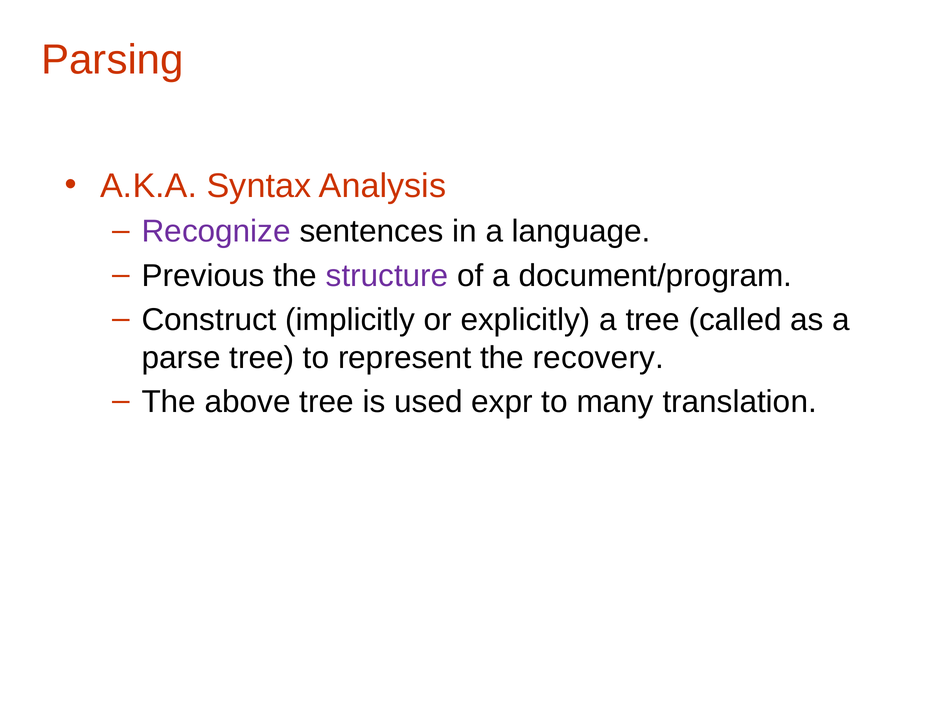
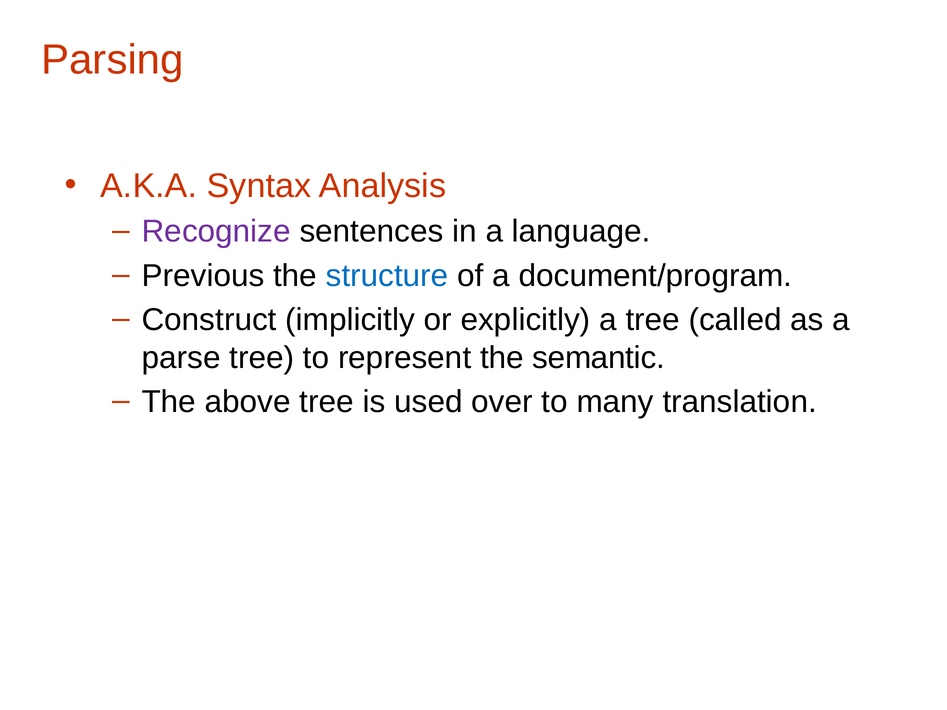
structure colour: purple -> blue
recovery: recovery -> semantic
expr: expr -> over
